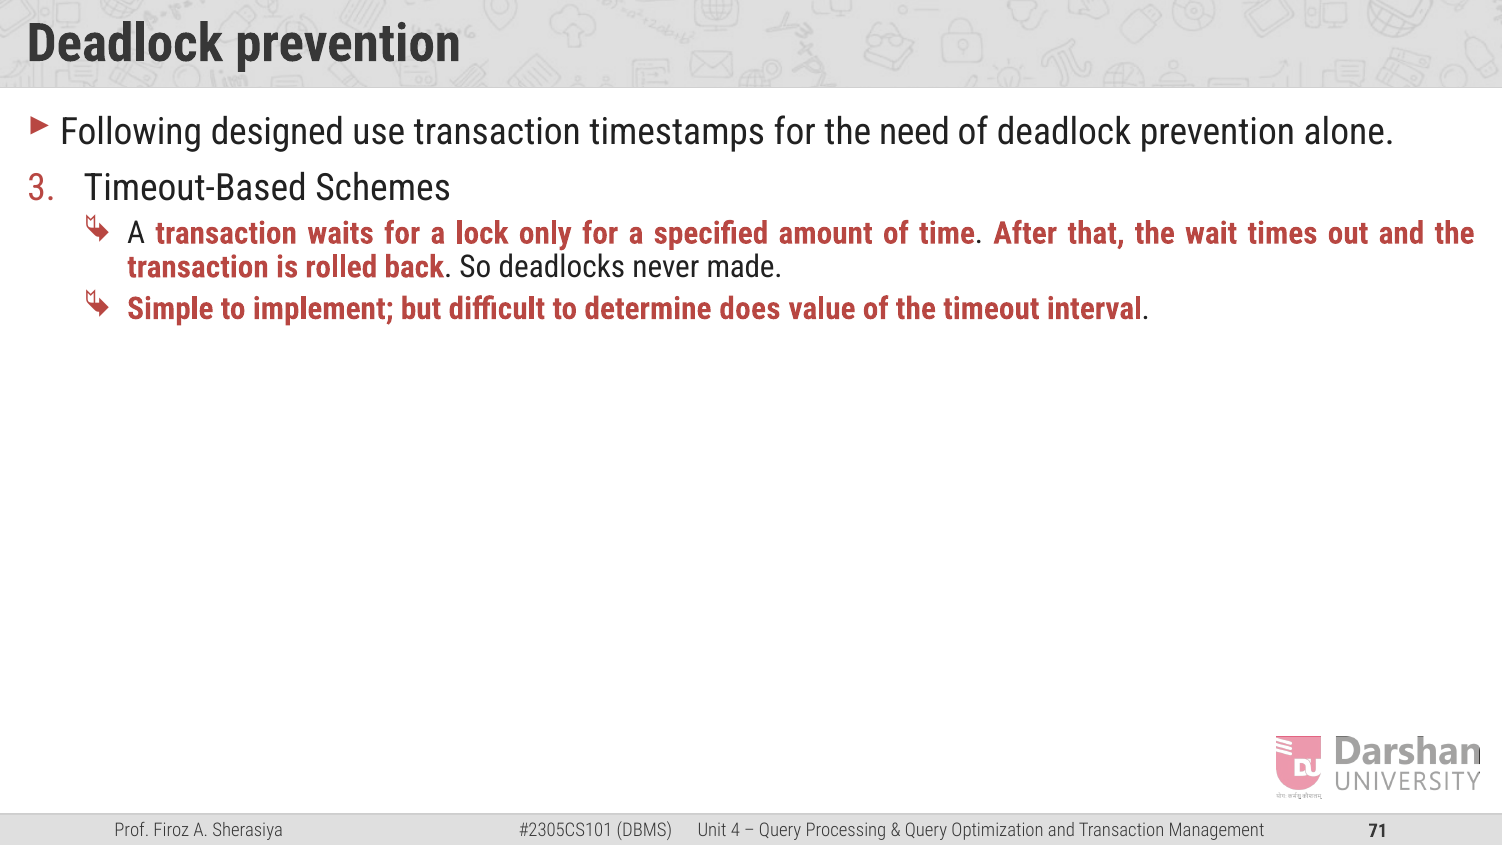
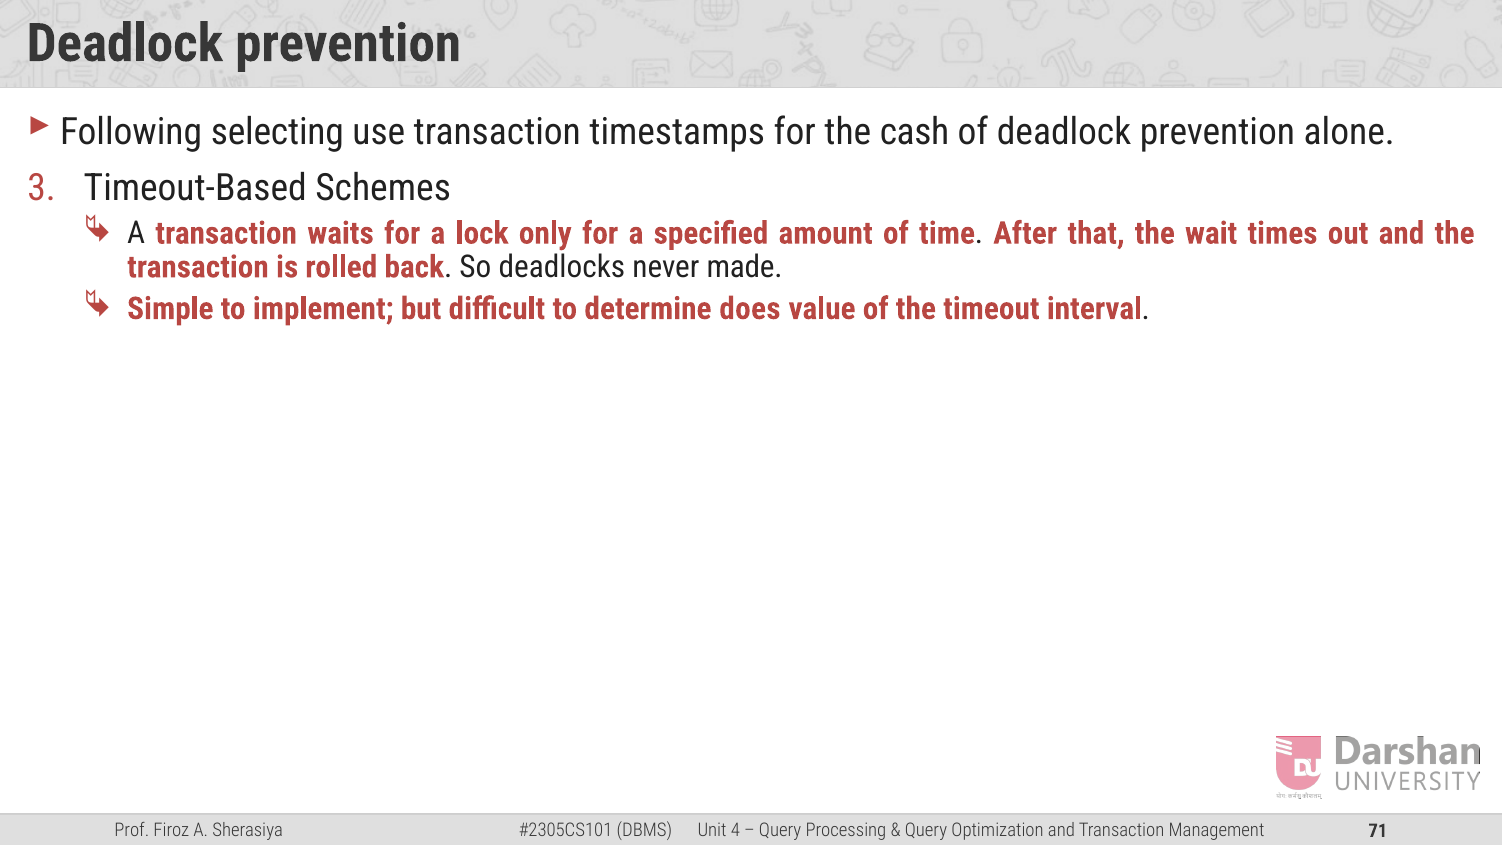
designed: designed -> selecting
need: need -> cash
